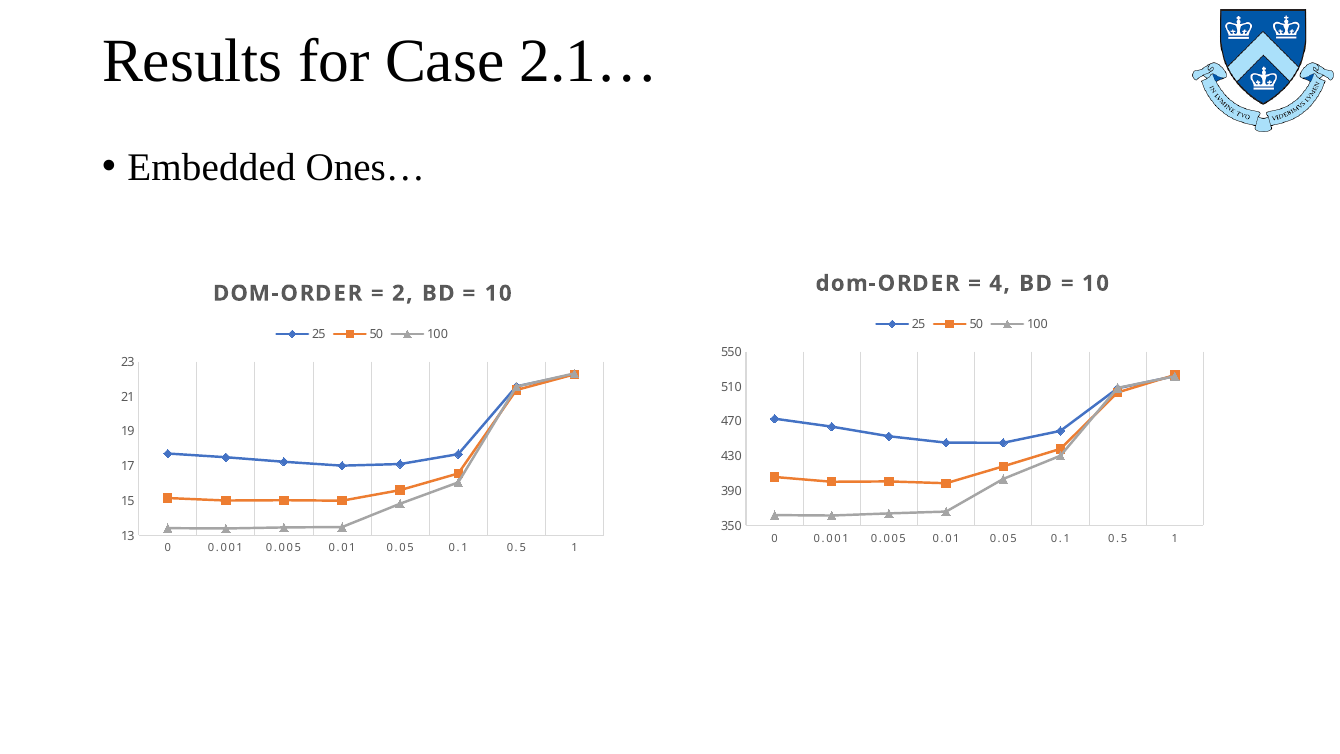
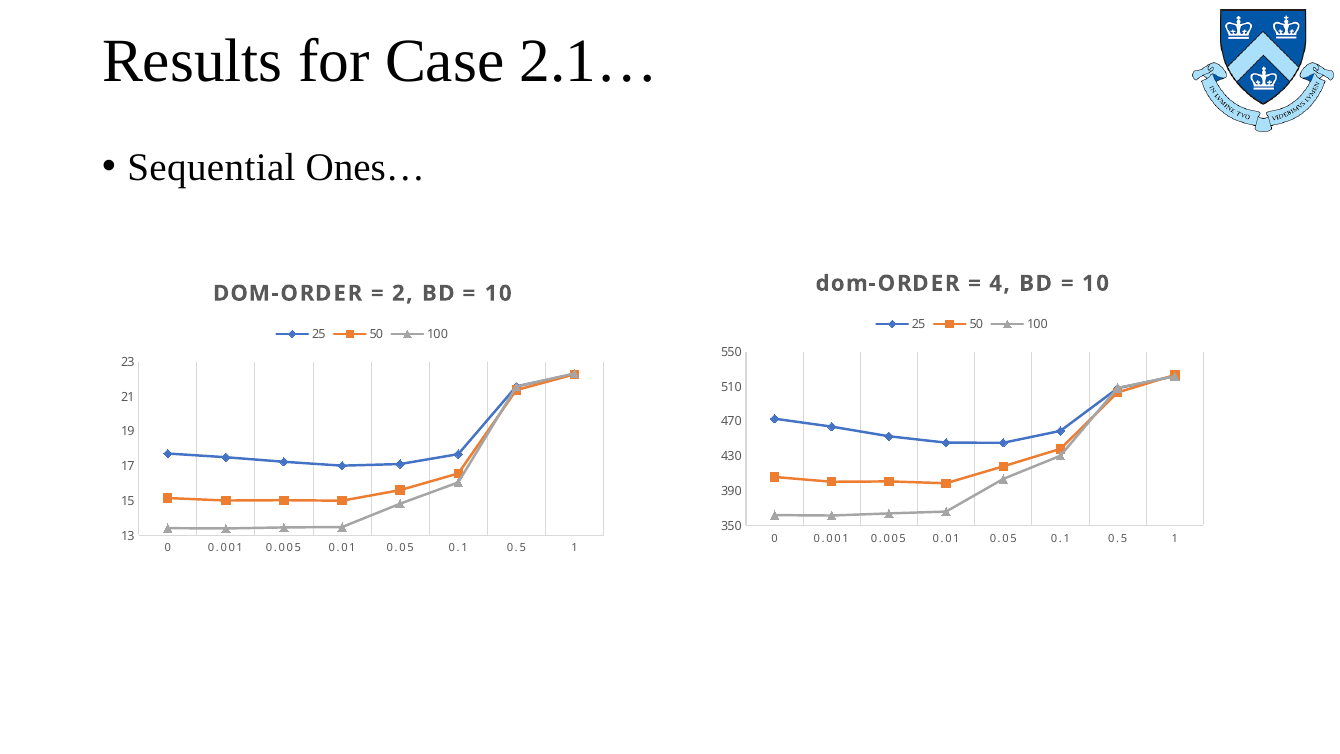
Embedded: Embedded -> Sequential
